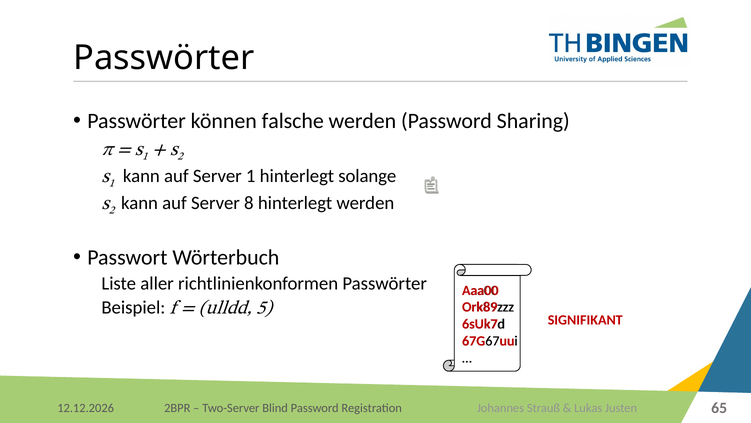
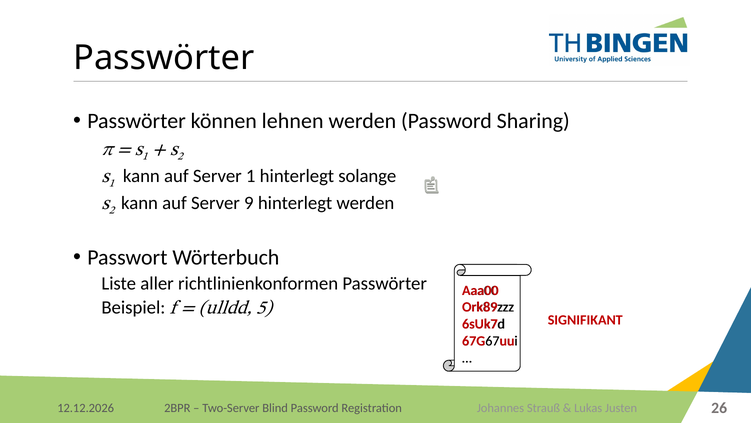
falsche: falsche -> lehnen
8: 8 -> 9
65: 65 -> 26
